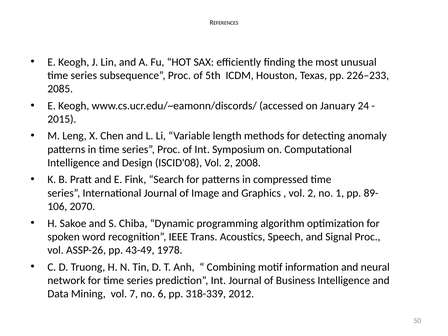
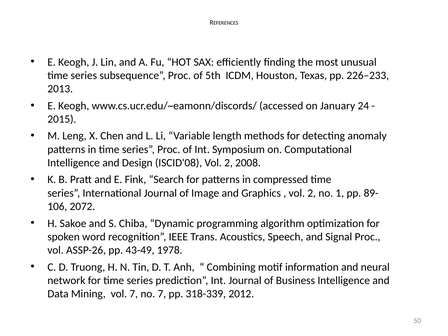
2085: 2085 -> 2013
2070: 2070 -> 2072
no 6: 6 -> 7
